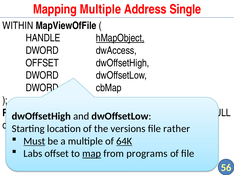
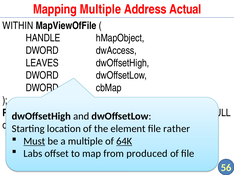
Single: Single -> Actual
hMapObject underline: present -> none
OFFSET at (42, 63): OFFSET -> LEAVES
versions: versions -> element
map underline: present -> none
programs: programs -> produced
